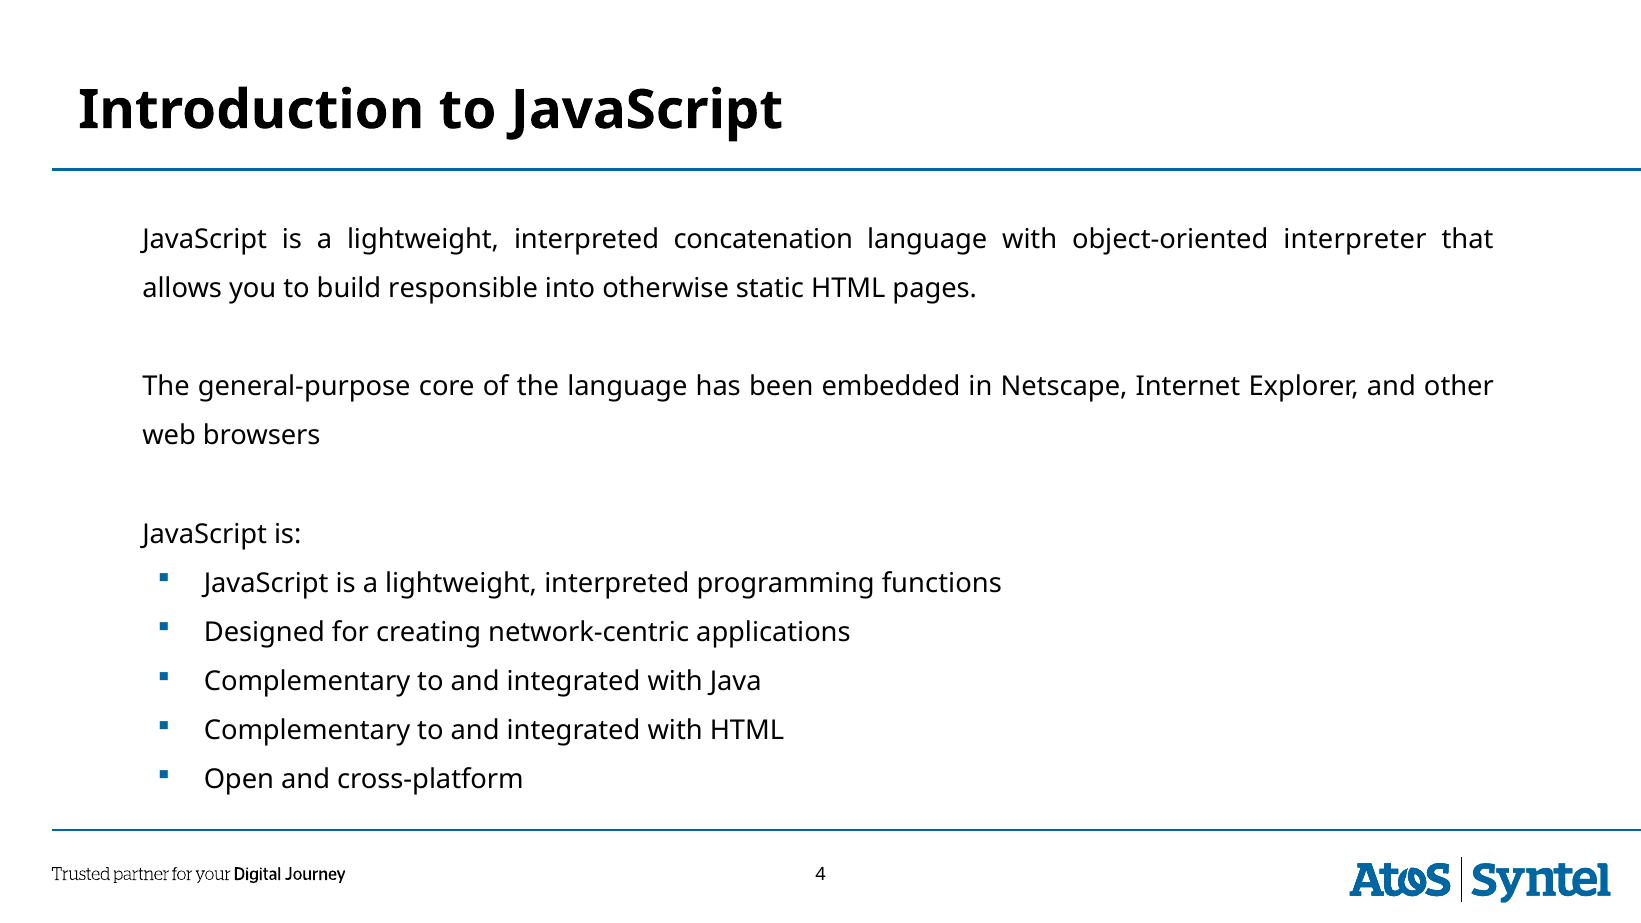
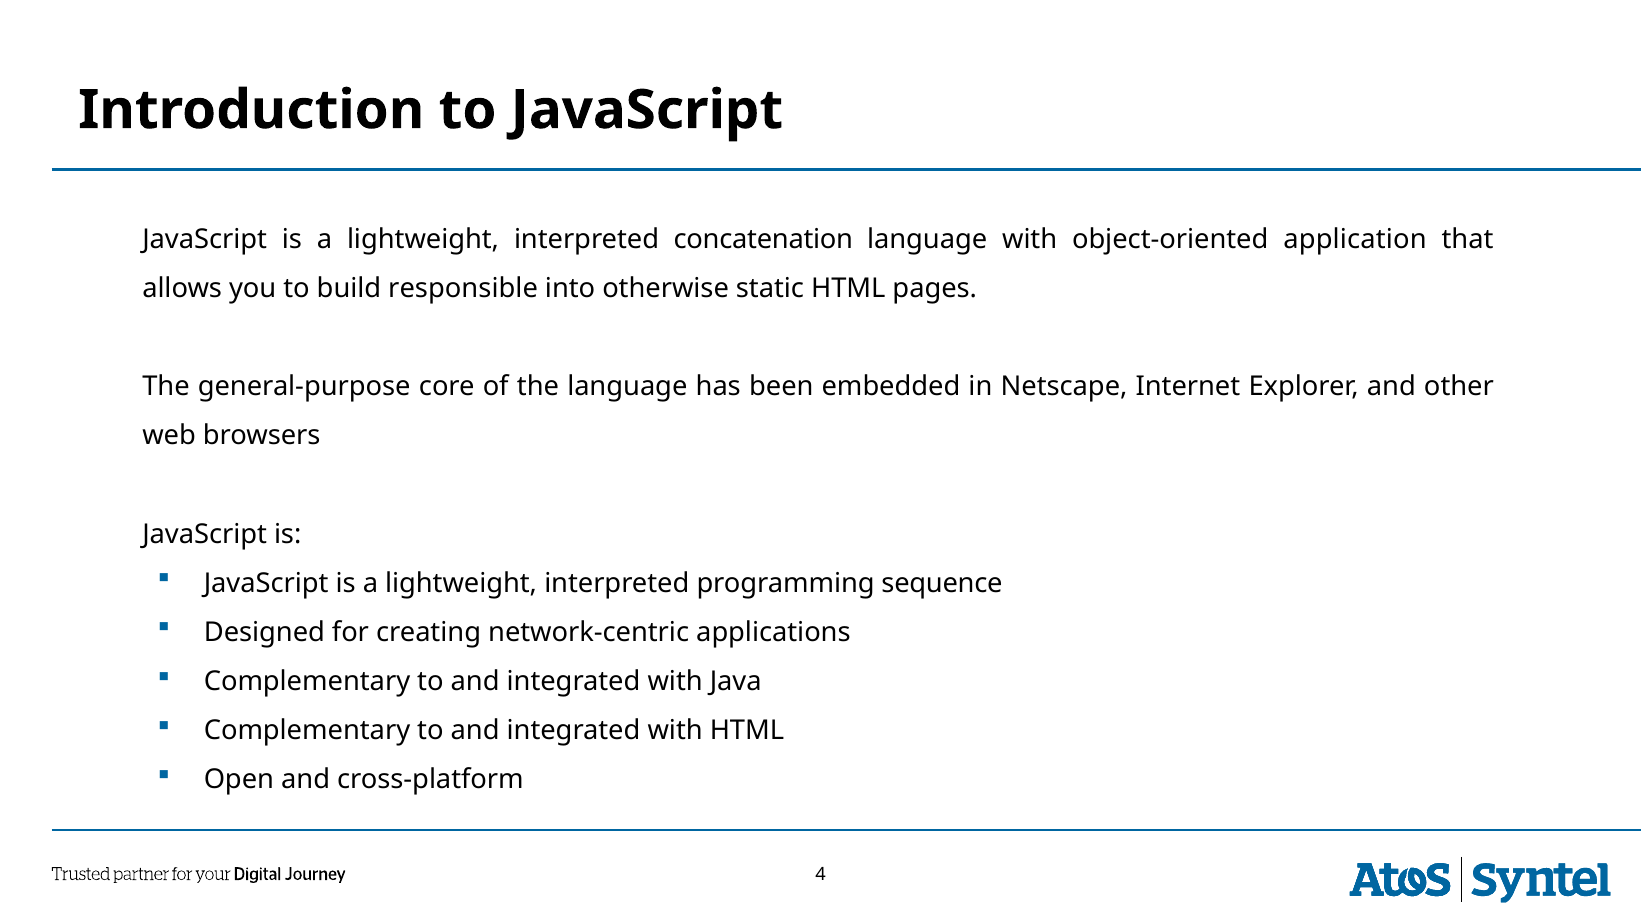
interpreter: interpreter -> application
functions: functions -> sequence
